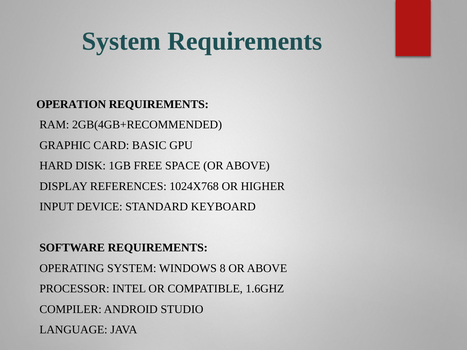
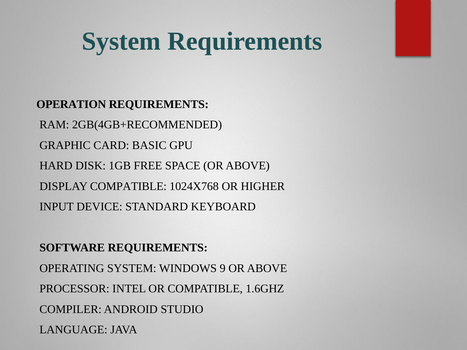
DISPLAY REFERENCES: REFERENCES -> COMPATIBLE
8: 8 -> 9
